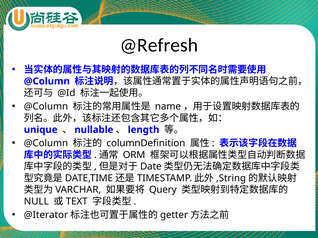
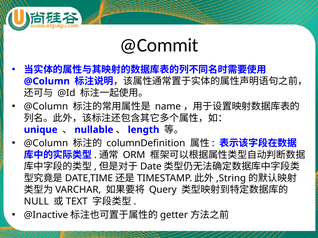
@Refresh: @Refresh -> @Commit
@Iterator: @Iterator -> @Inactive
